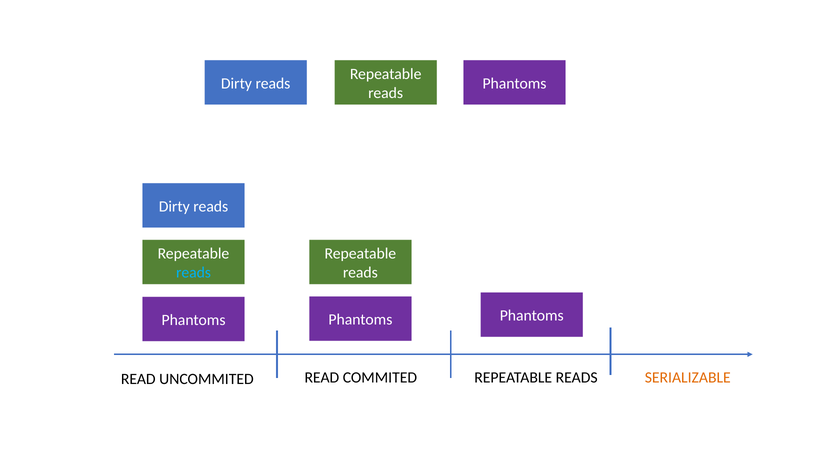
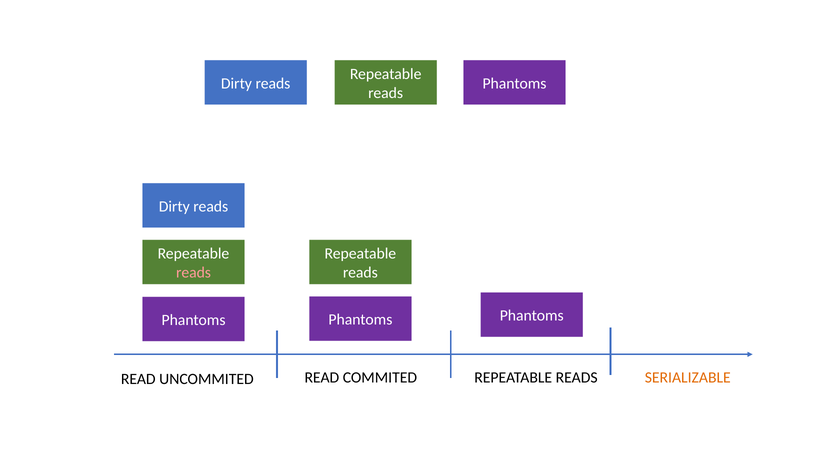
reads at (194, 272) colour: light blue -> pink
